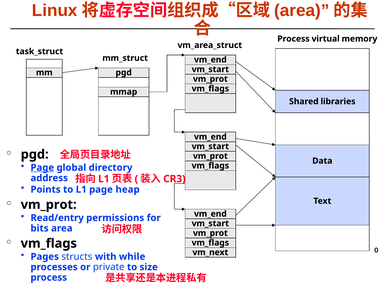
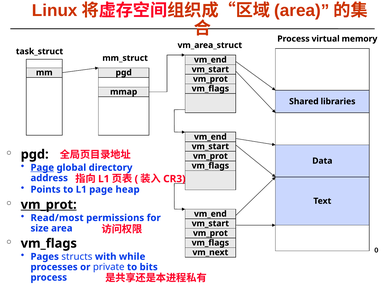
vm_prot at (49, 204) underline: none -> present
Read/entry: Read/entry -> Read/most
bits: bits -> size
size: size -> bits
